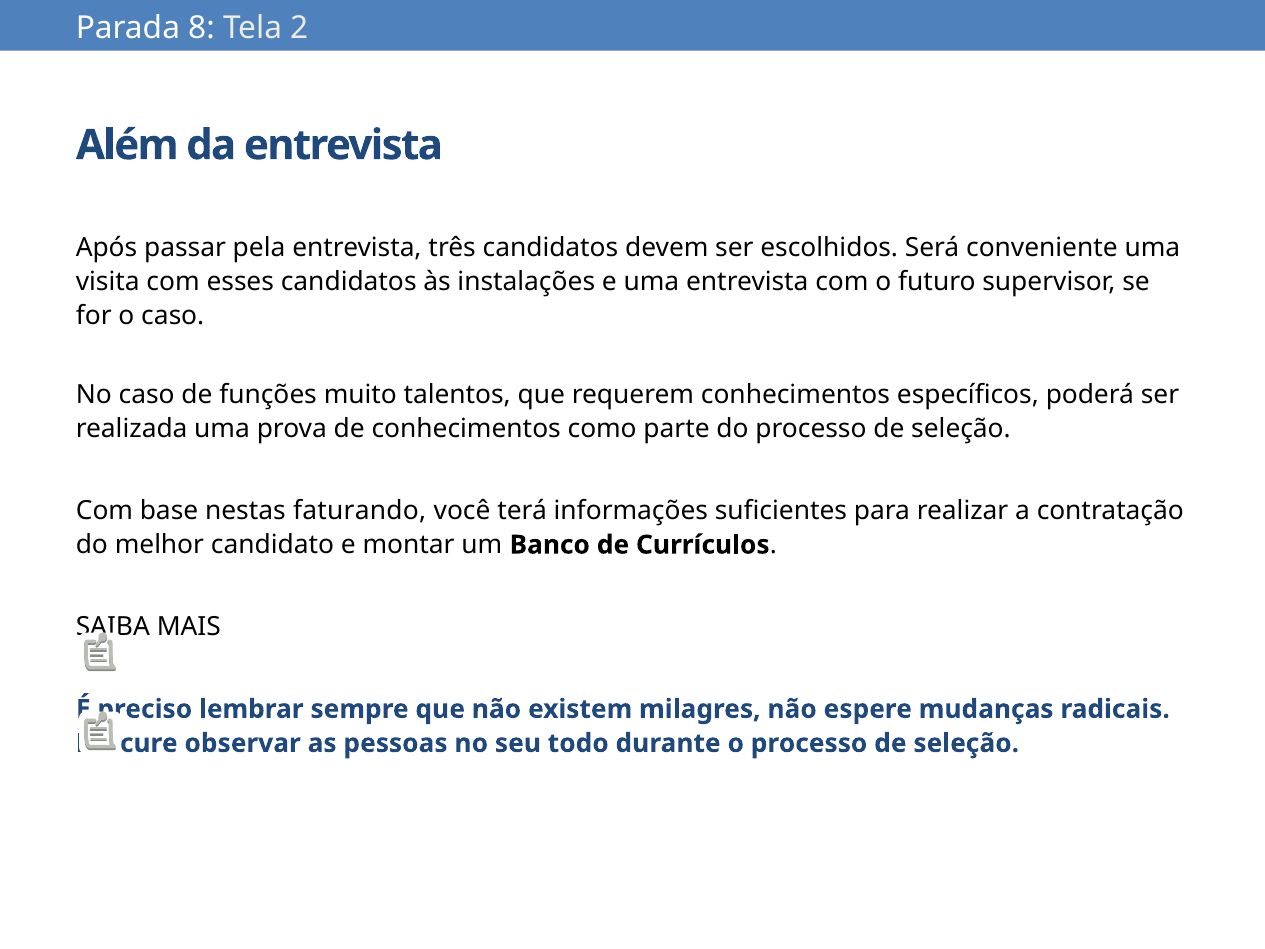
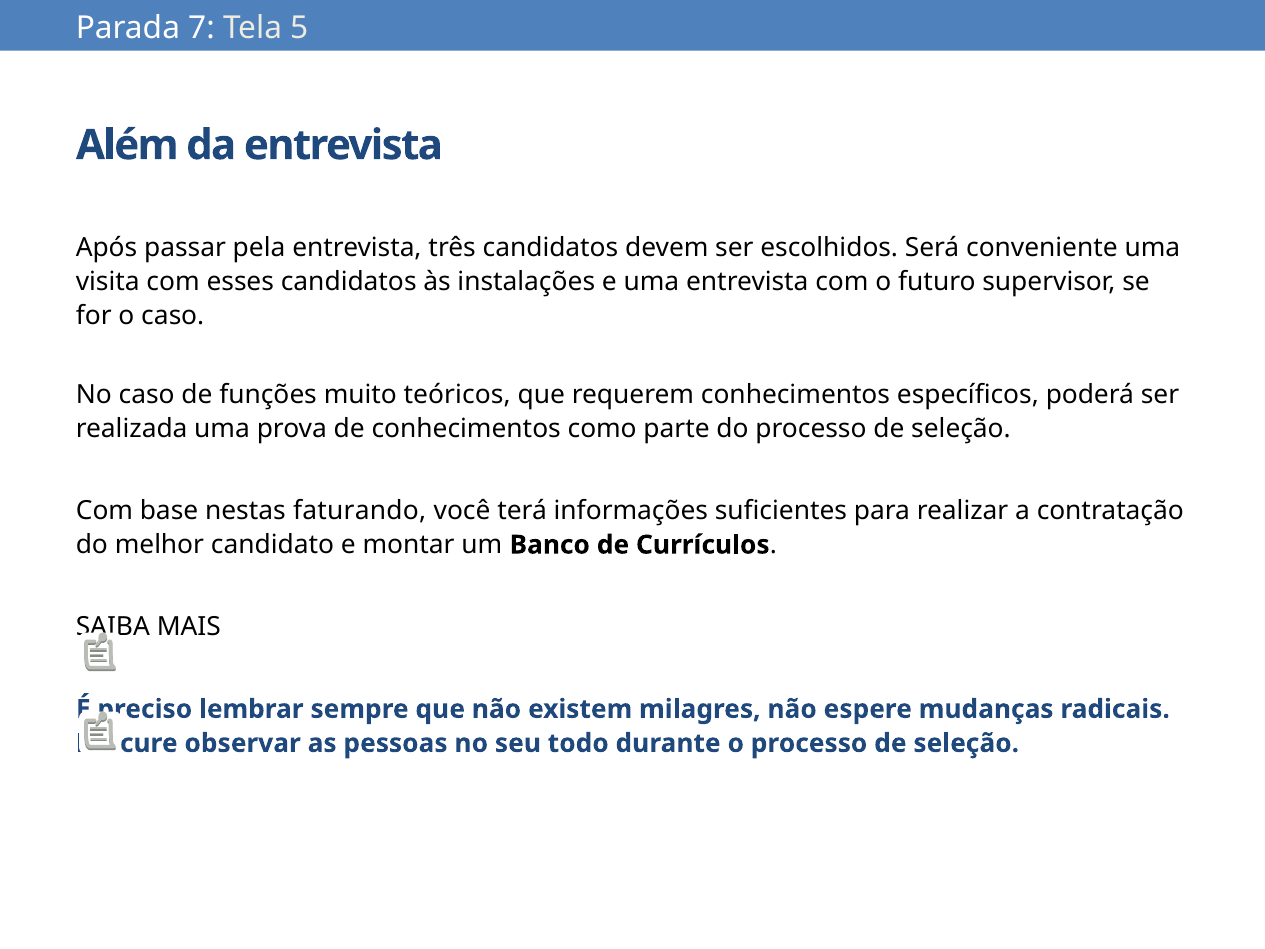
8: 8 -> 7
2: 2 -> 5
talentos: talentos -> teóricos
